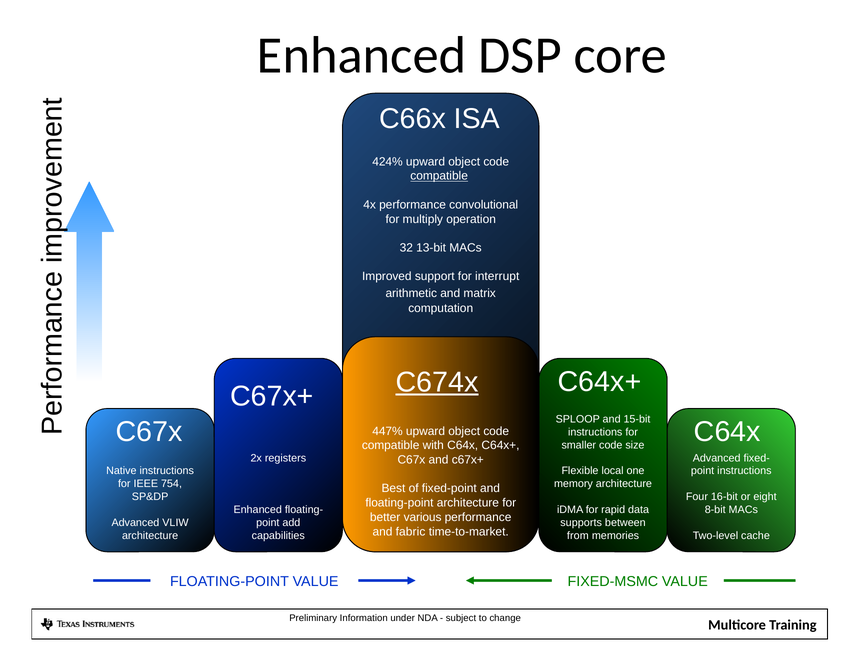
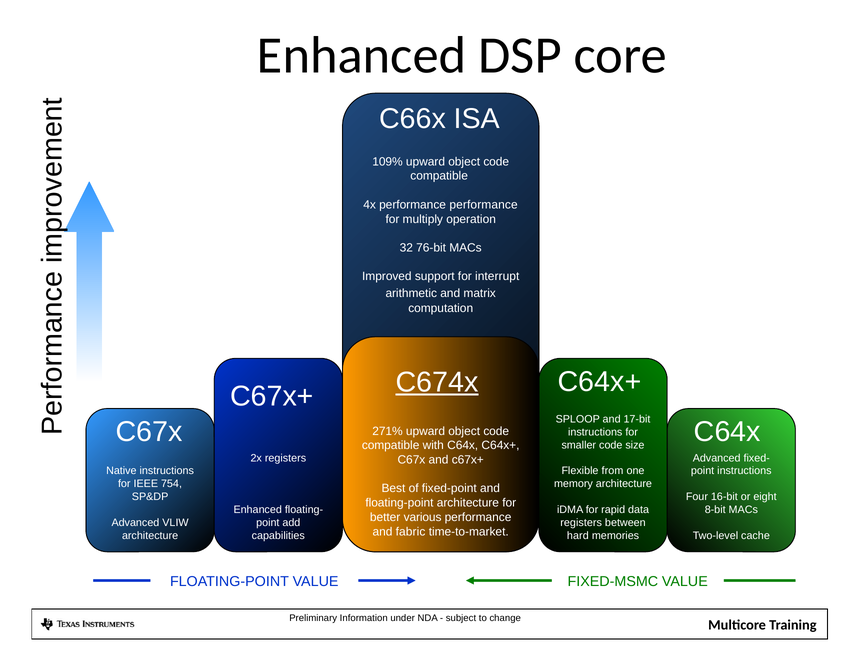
424%: 424% -> 109%
compatible at (439, 176) underline: present -> none
performance convolutional: convolutional -> performance
13-bit: 13-bit -> 76-bit
15-bit: 15-bit -> 17-bit
447%: 447% -> 271%
local: local -> from
supports at (581, 523): supports -> registers
from: from -> hard
